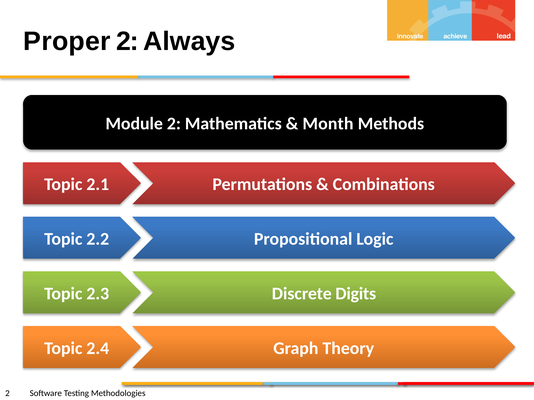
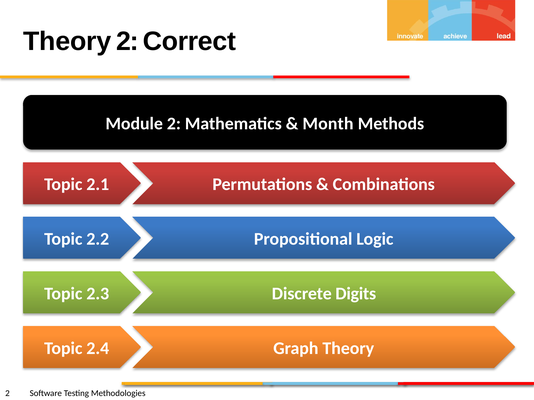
Proper at (67, 41): Proper -> Theory
Always: Always -> Correct
